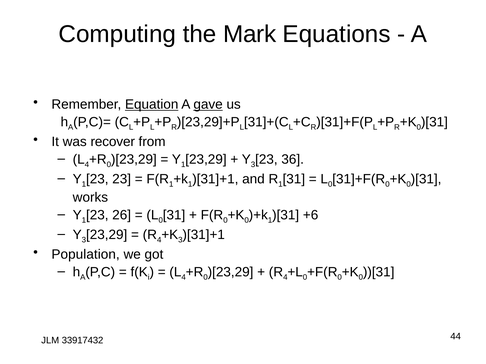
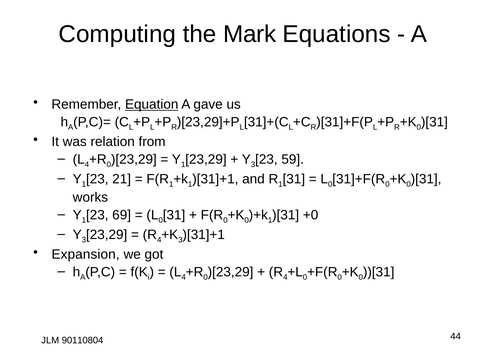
gave underline: present -> none
recover: recover -> relation
36: 36 -> 59
23 at (122, 179): 23 -> 21
26: 26 -> 69
+6: +6 -> +0
Population: Population -> Expansion
33917432: 33917432 -> 90110804
